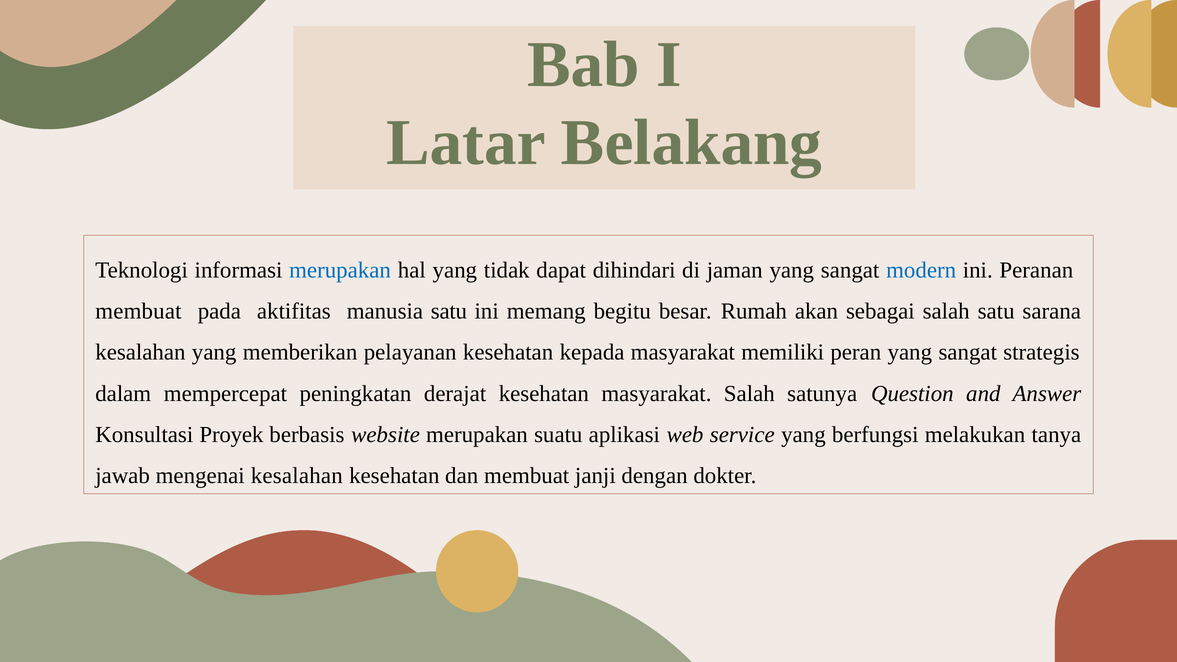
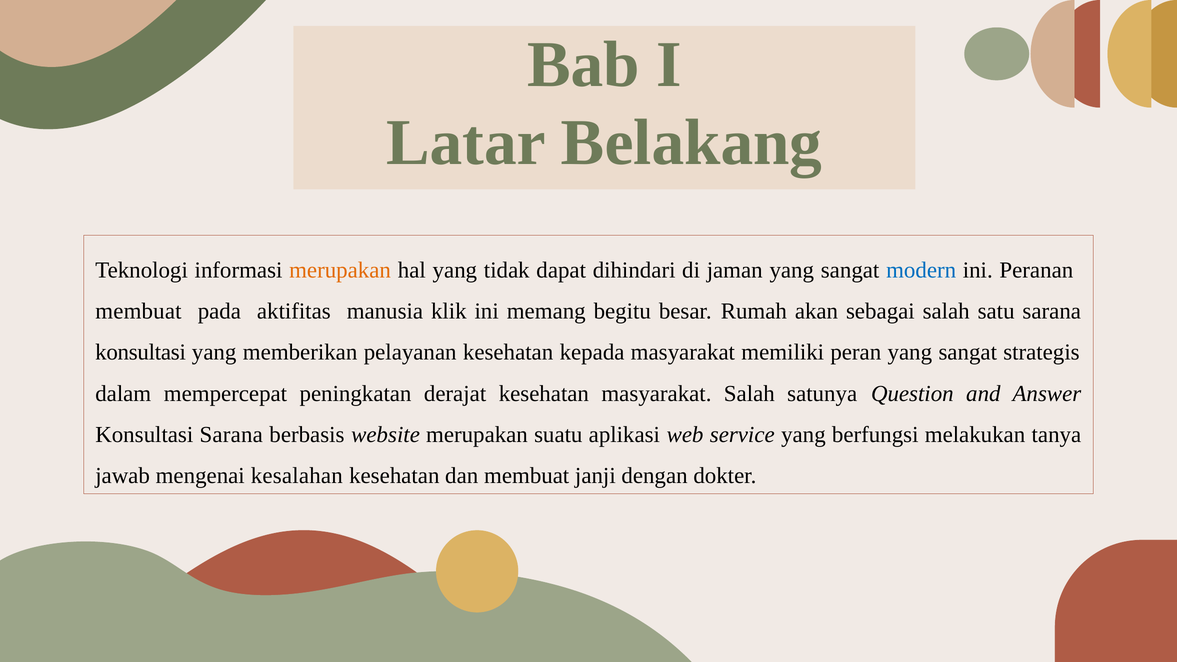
merupakan at (340, 270) colour: blue -> orange
manusia satu: satu -> klik
kesalahan at (140, 352): kesalahan -> konsultasi
Konsultasi Proyek: Proyek -> Sarana
